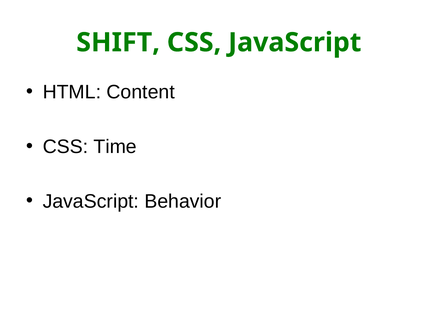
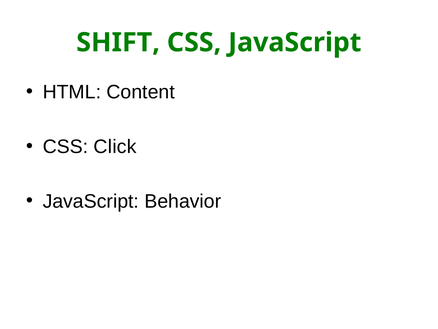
Time: Time -> Click
